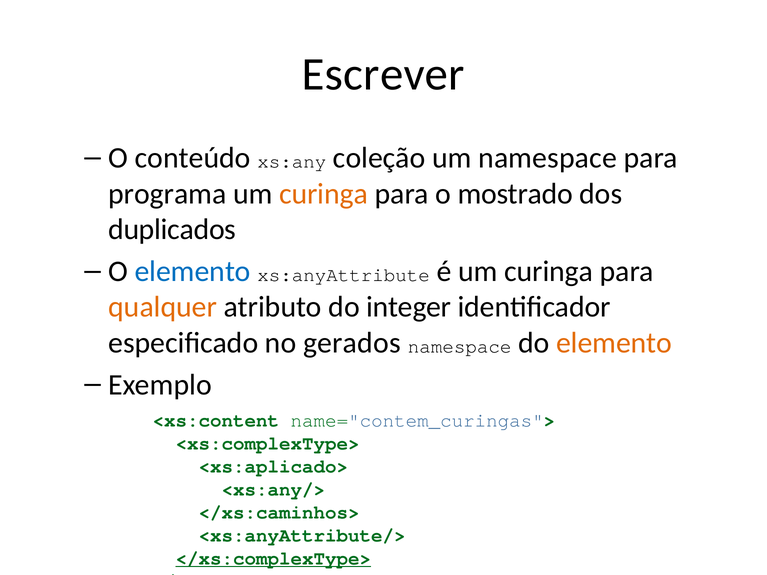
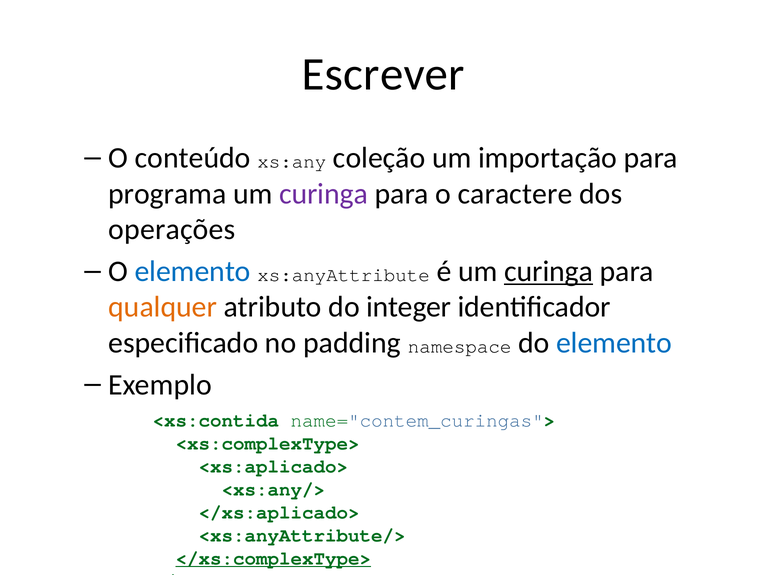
um namespace: namespace -> importação
curinga at (324, 194) colour: orange -> purple
mostrado: mostrado -> caractere
duplicados: duplicados -> operações
curinga at (549, 271) underline: none -> present
gerados: gerados -> padding
elemento at (614, 343) colour: orange -> blue
<xs:content: <xs:content -> <xs:contida
</xs:caminhos>: </xs:caminhos> -> </xs:aplicado>
